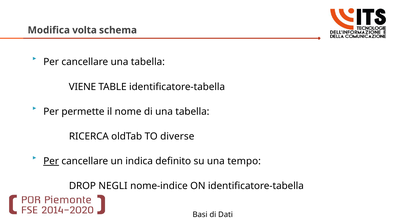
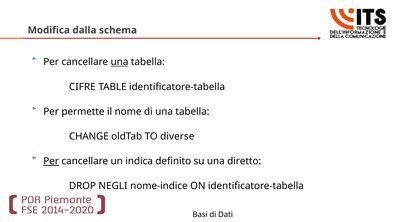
volta: volta -> dalla
una at (119, 62) underline: none -> present
VIENE: VIENE -> CIFRE
RICERCA: RICERCA -> CHANGE
tempo: tempo -> diretto
